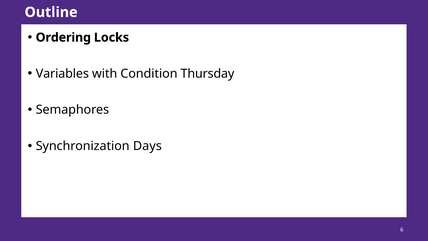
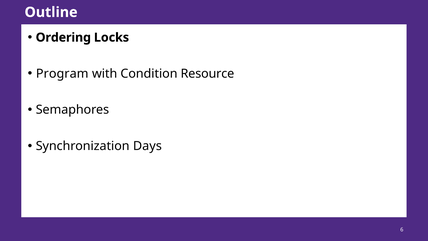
Variables: Variables -> Program
Thursday: Thursday -> Resource
